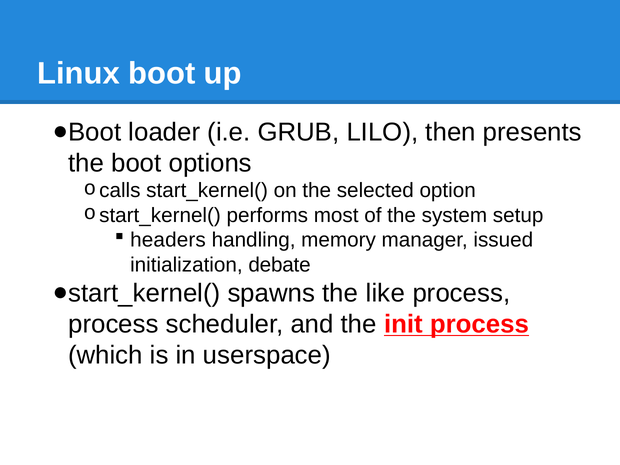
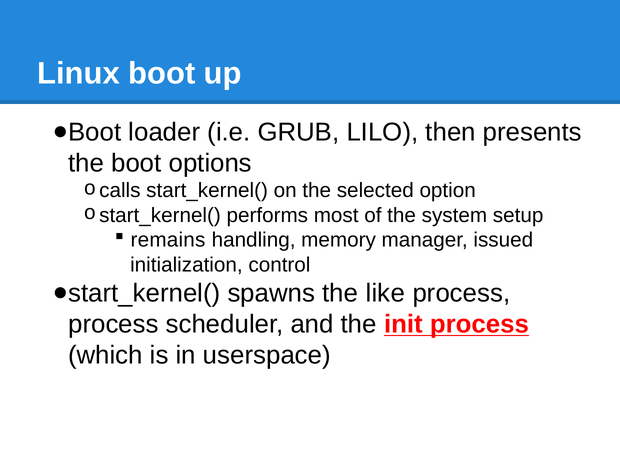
headers: headers -> remains
debate: debate -> control
